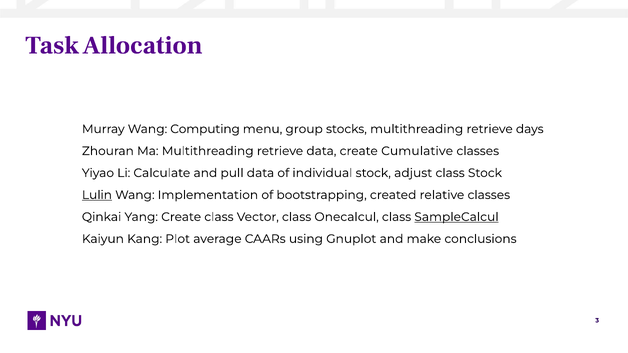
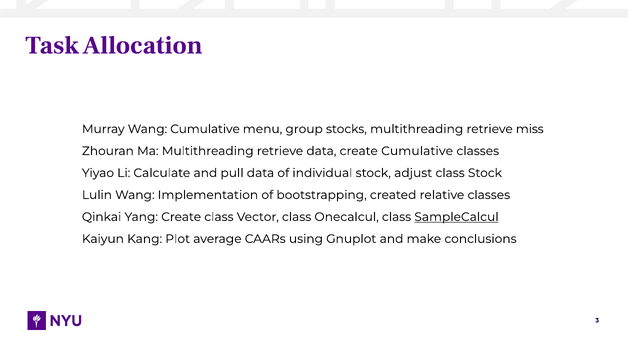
Wang Computing: Computing -> Cumulative
days: days -> miss
Lulin underline: present -> none
